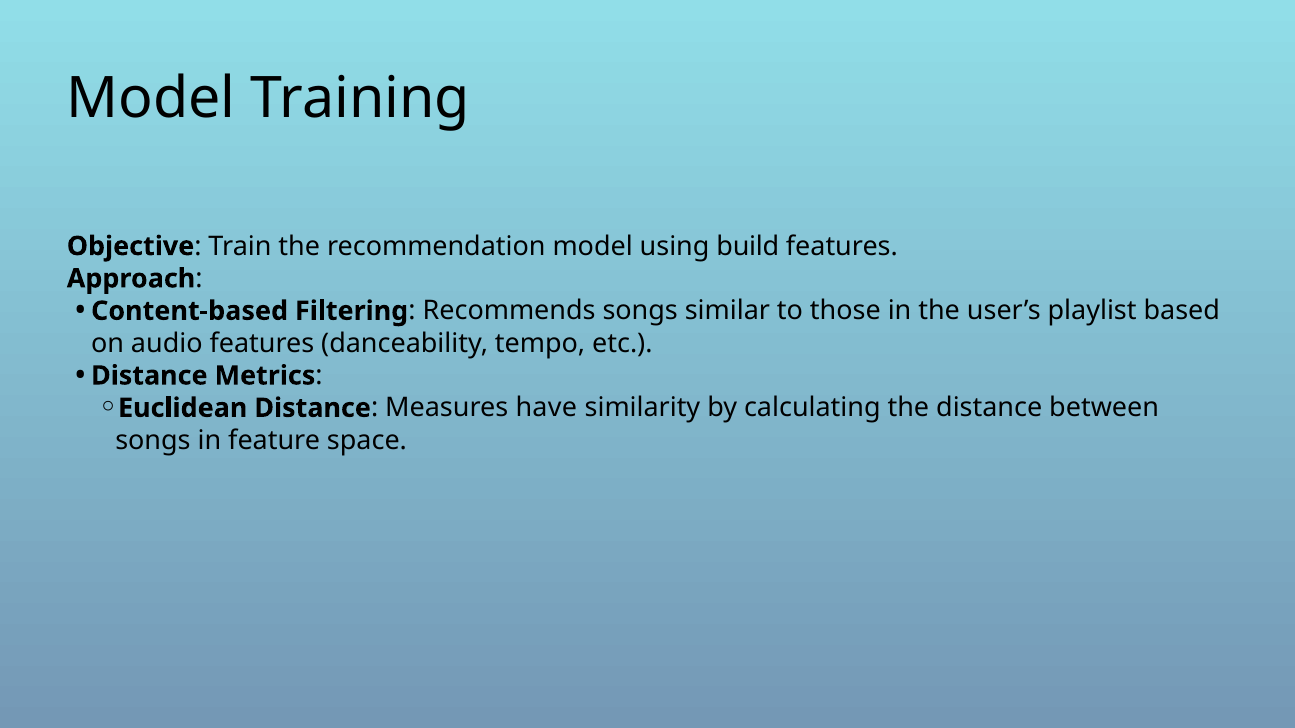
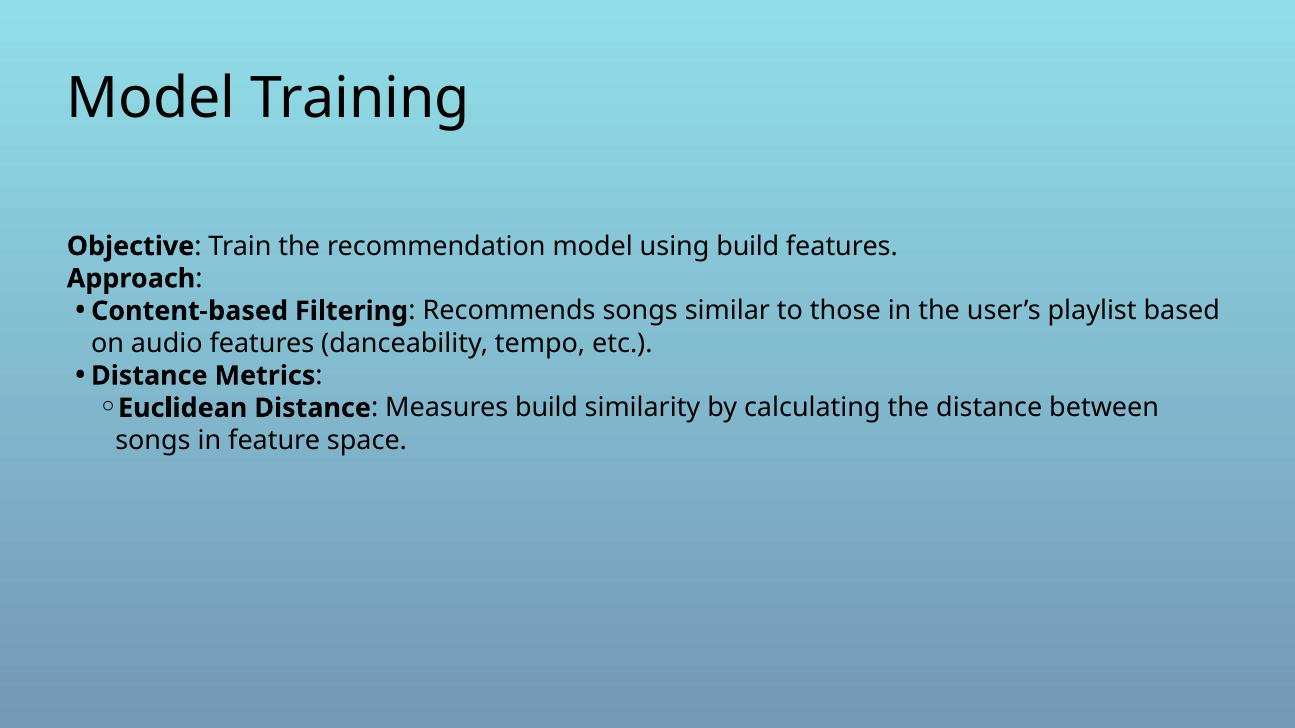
Measures have: have -> build
